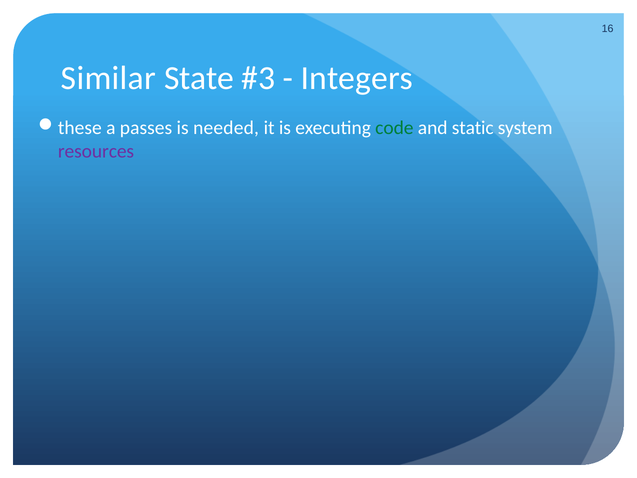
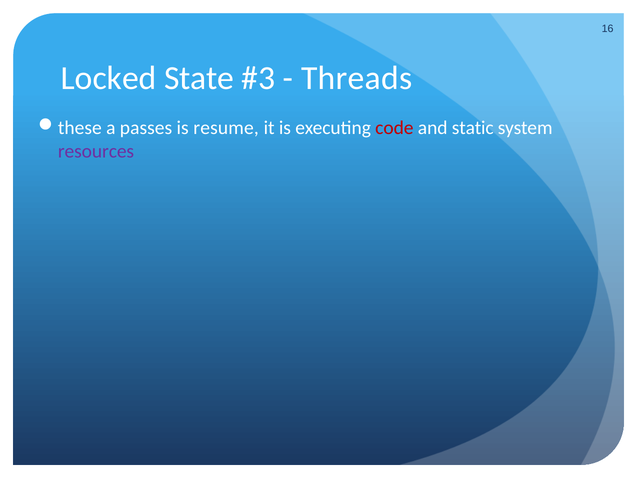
Similar: Similar -> Locked
Integers: Integers -> Threads
needed: needed -> resume
code colour: green -> red
